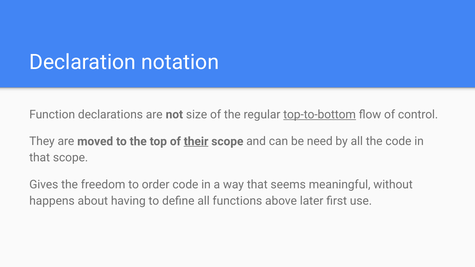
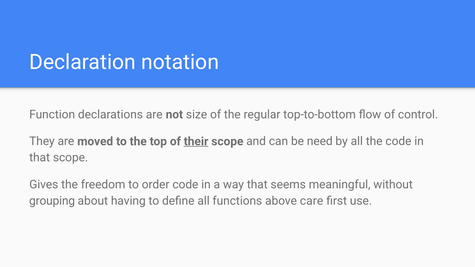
top-to-bottom underline: present -> none
happens: happens -> grouping
later: later -> care
